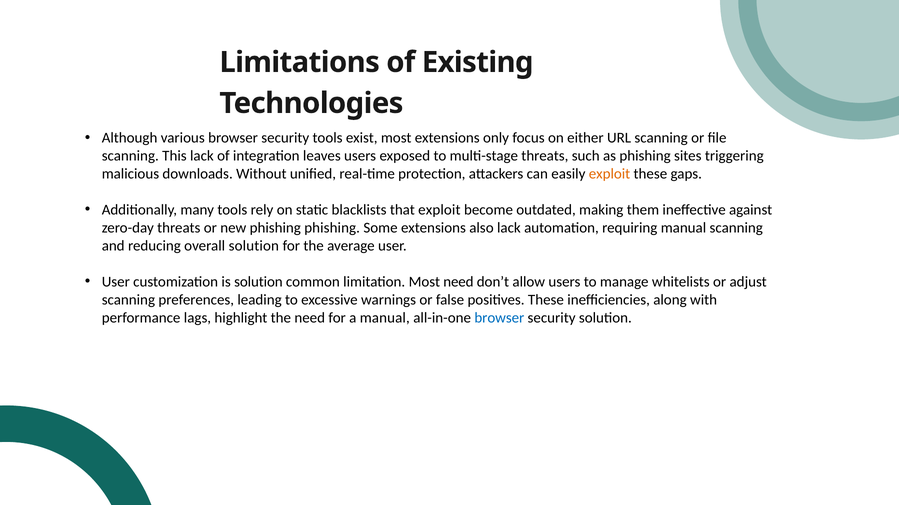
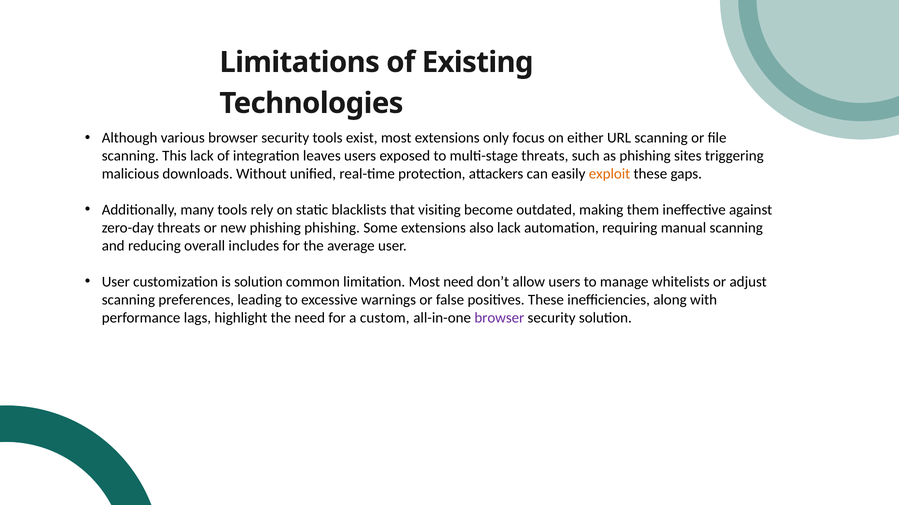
that exploit: exploit -> visiting
overall solution: solution -> includes
a manual: manual -> custom
browser at (499, 318) colour: blue -> purple
